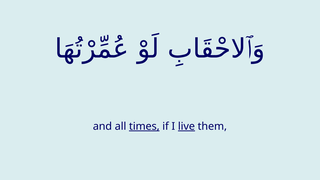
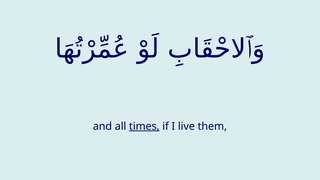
live underline: present -> none
